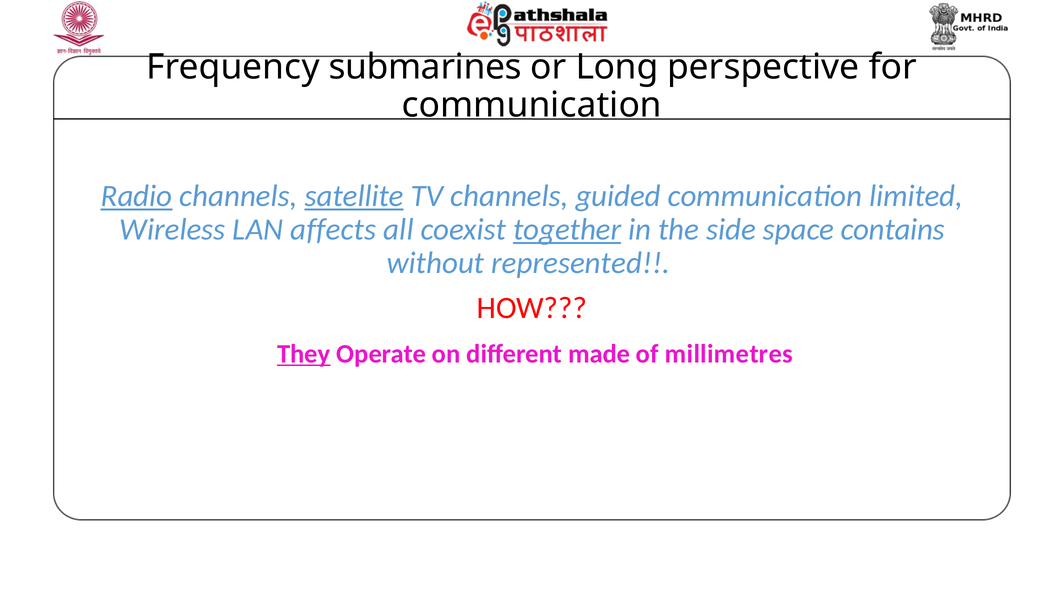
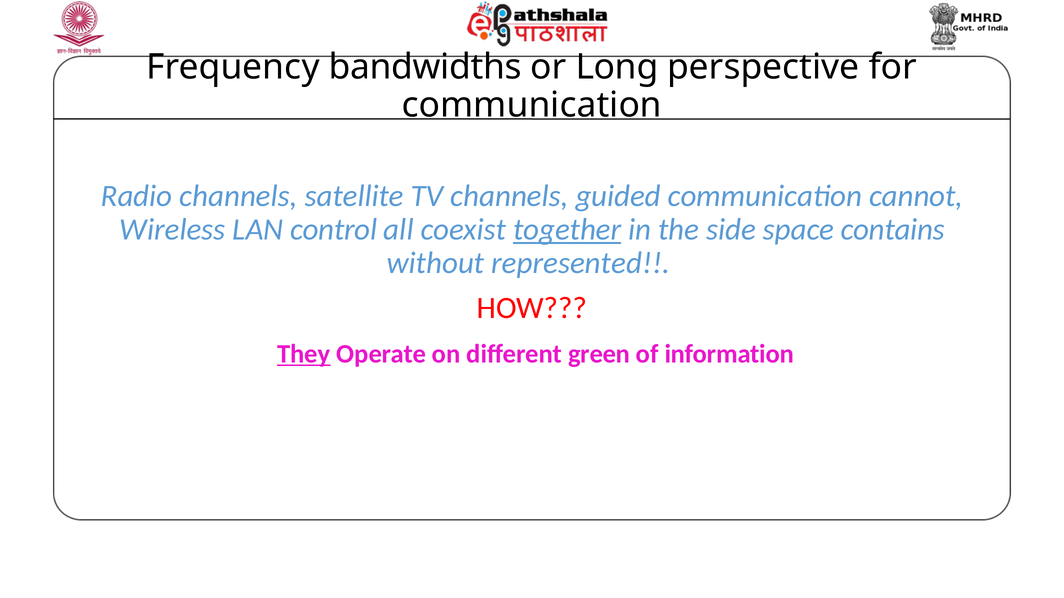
submarines: submarines -> bandwidths
Radio underline: present -> none
satellite underline: present -> none
limited: limited -> cannot
affects: affects -> control
made: made -> green
millimetres: millimetres -> information
